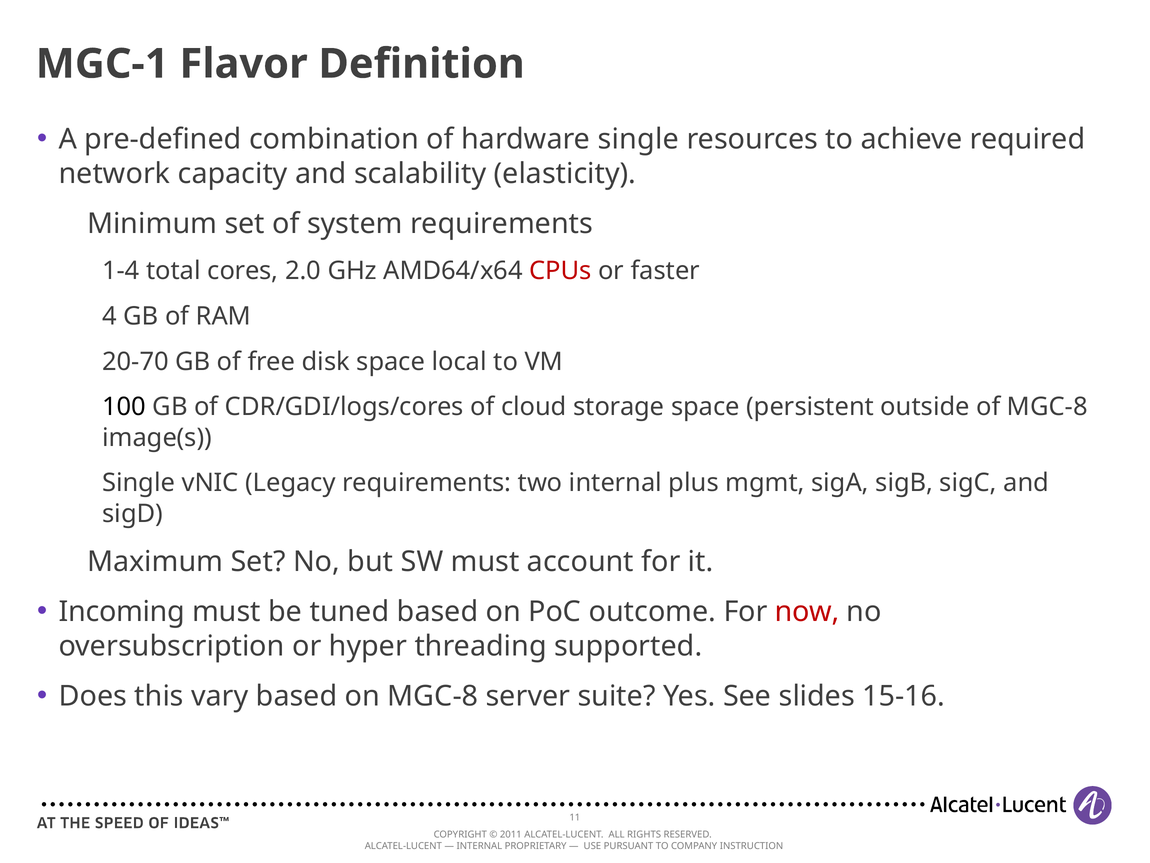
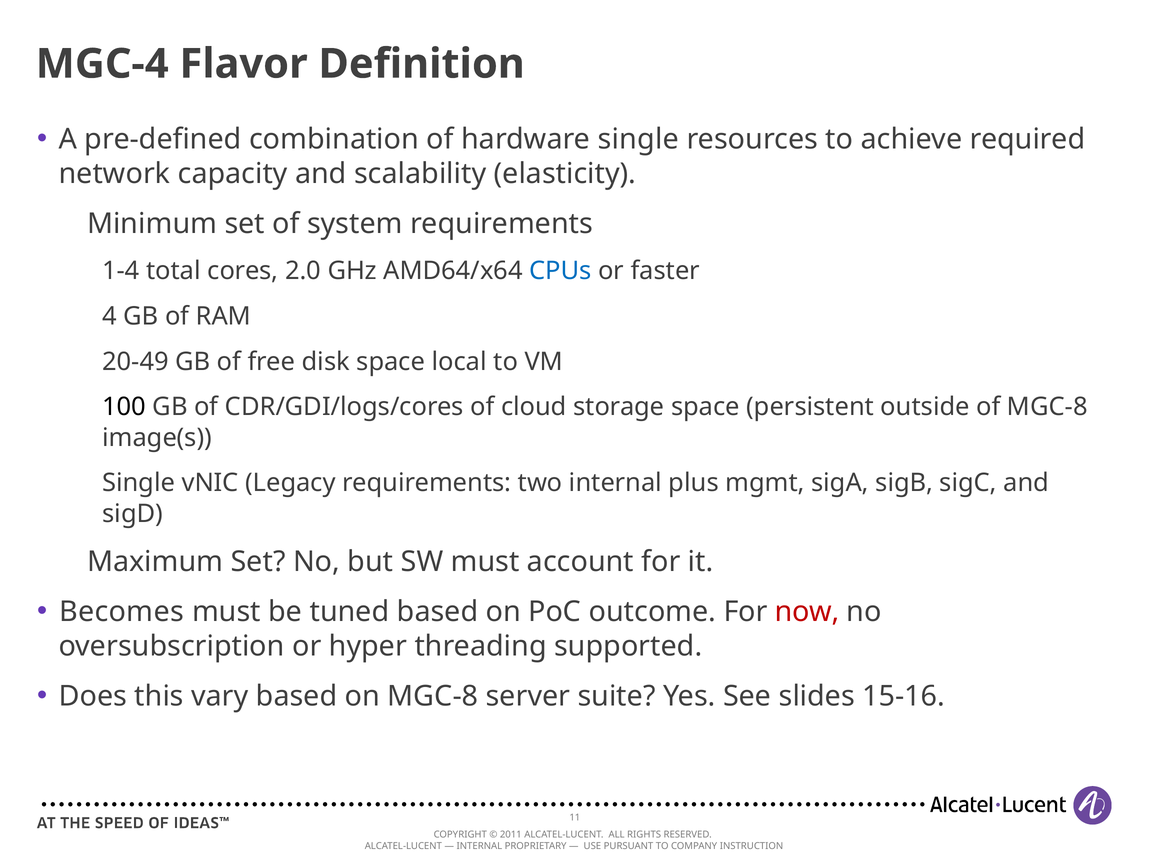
MGC-1: MGC-1 -> MGC-4
CPUs colour: red -> blue
20-70: 20-70 -> 20-49
Incoming: Incoming -> Becomes
